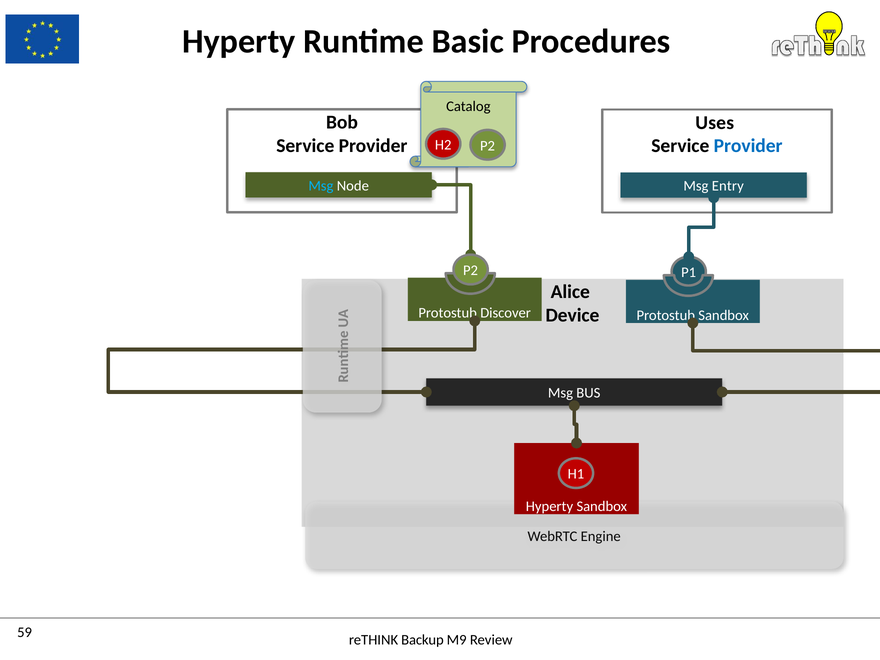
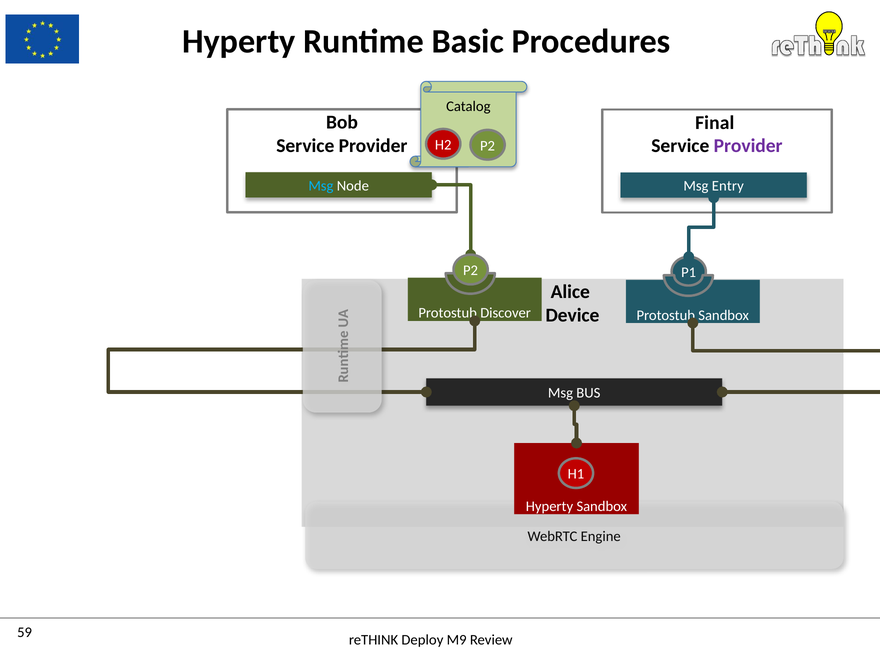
Uses: Uses -> Final
Provider at (748, 146) colour: blue -> purple
Backup: Backup -> Deploy
